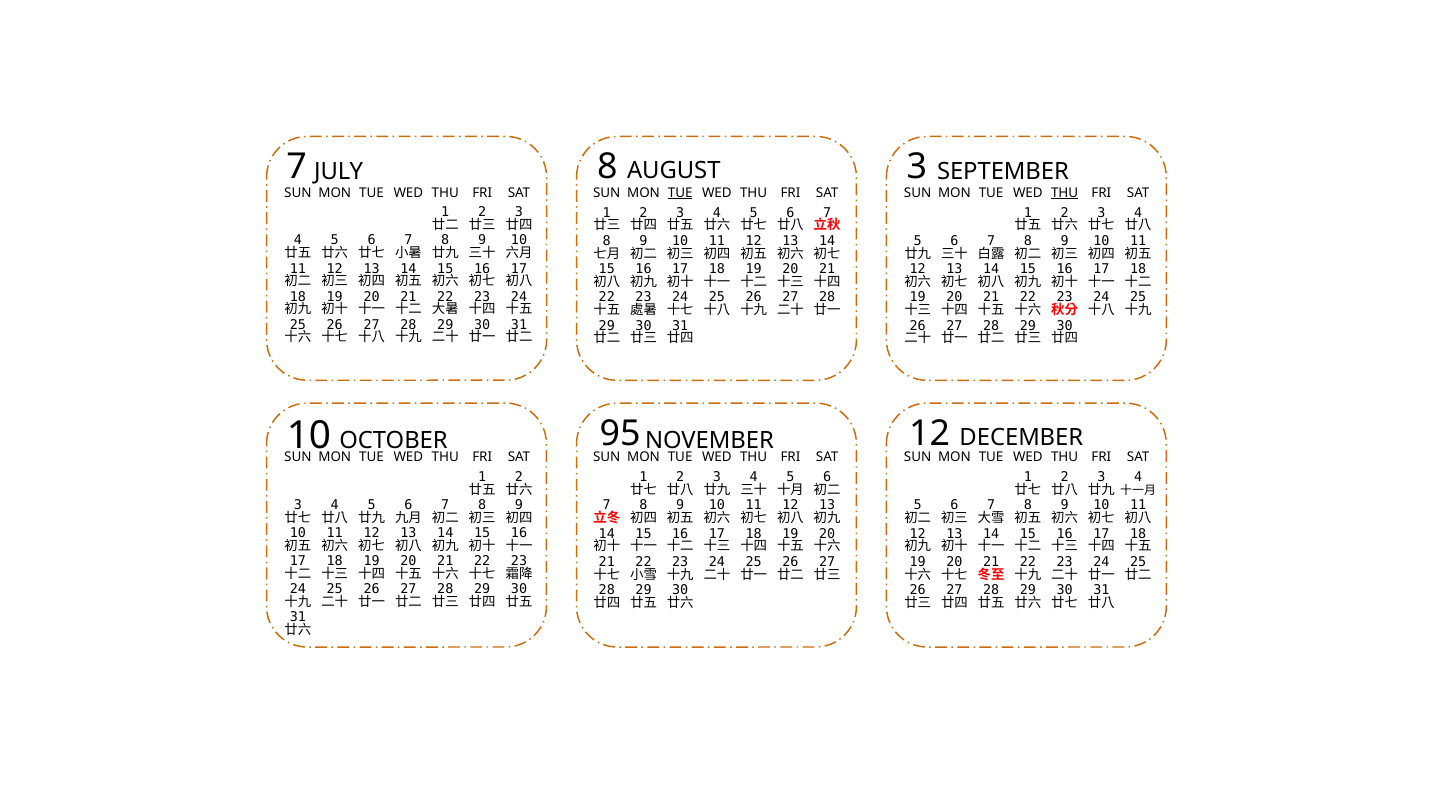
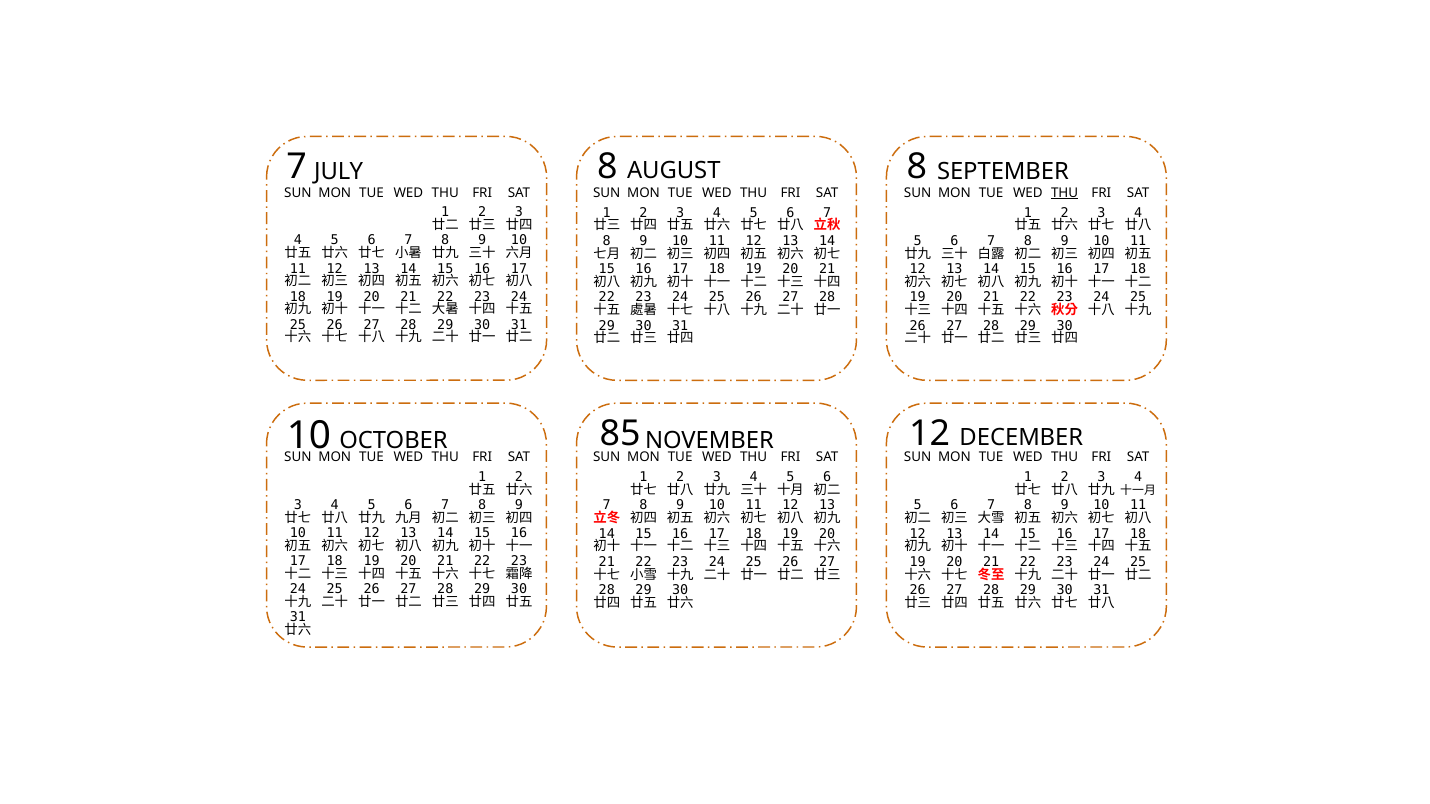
AUGUST 3: 3 -> 8
TUE at (680, 193) underline: present -> none
95: 95 -> 85
